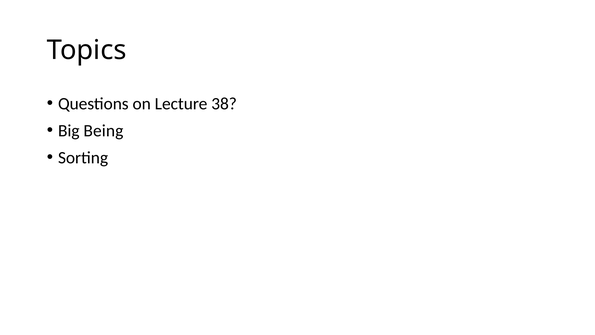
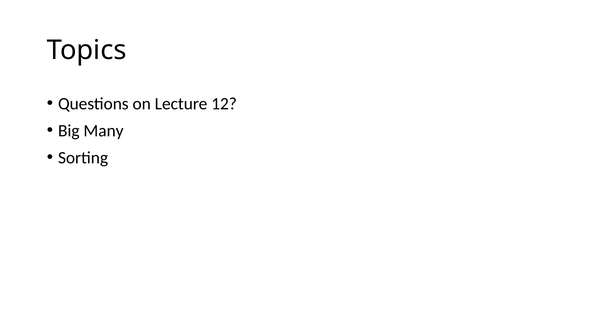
38: 38 -> 12
Being: Being -> Many
